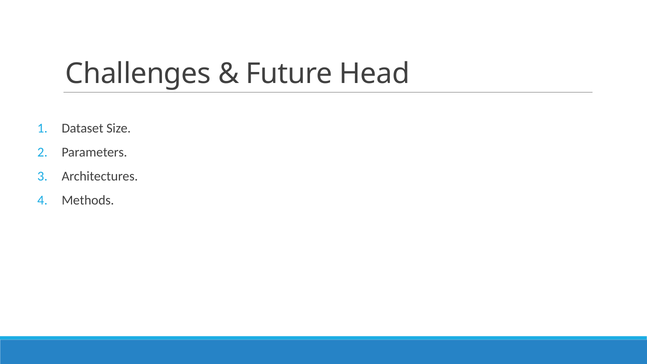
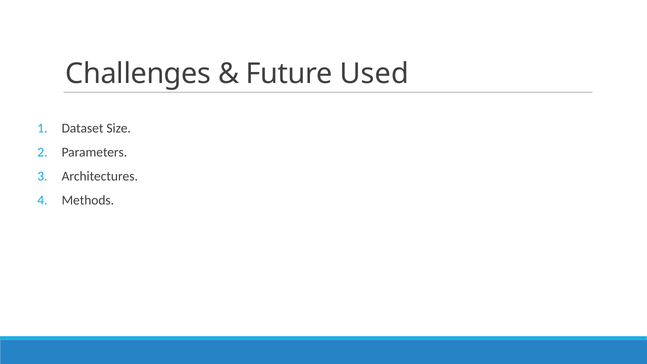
Head: Head -> Used
